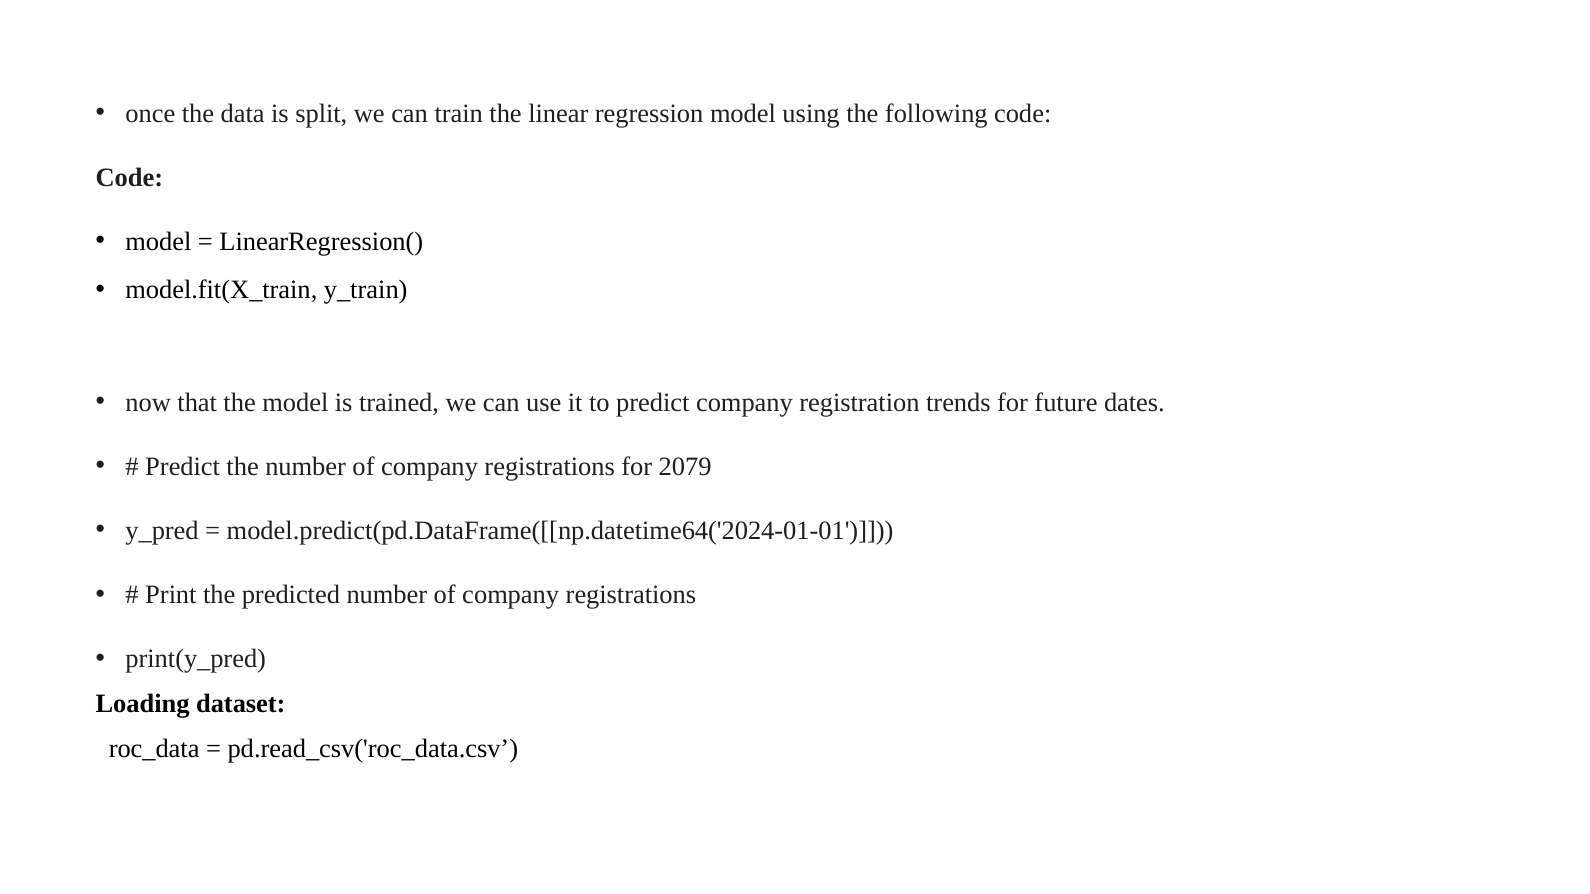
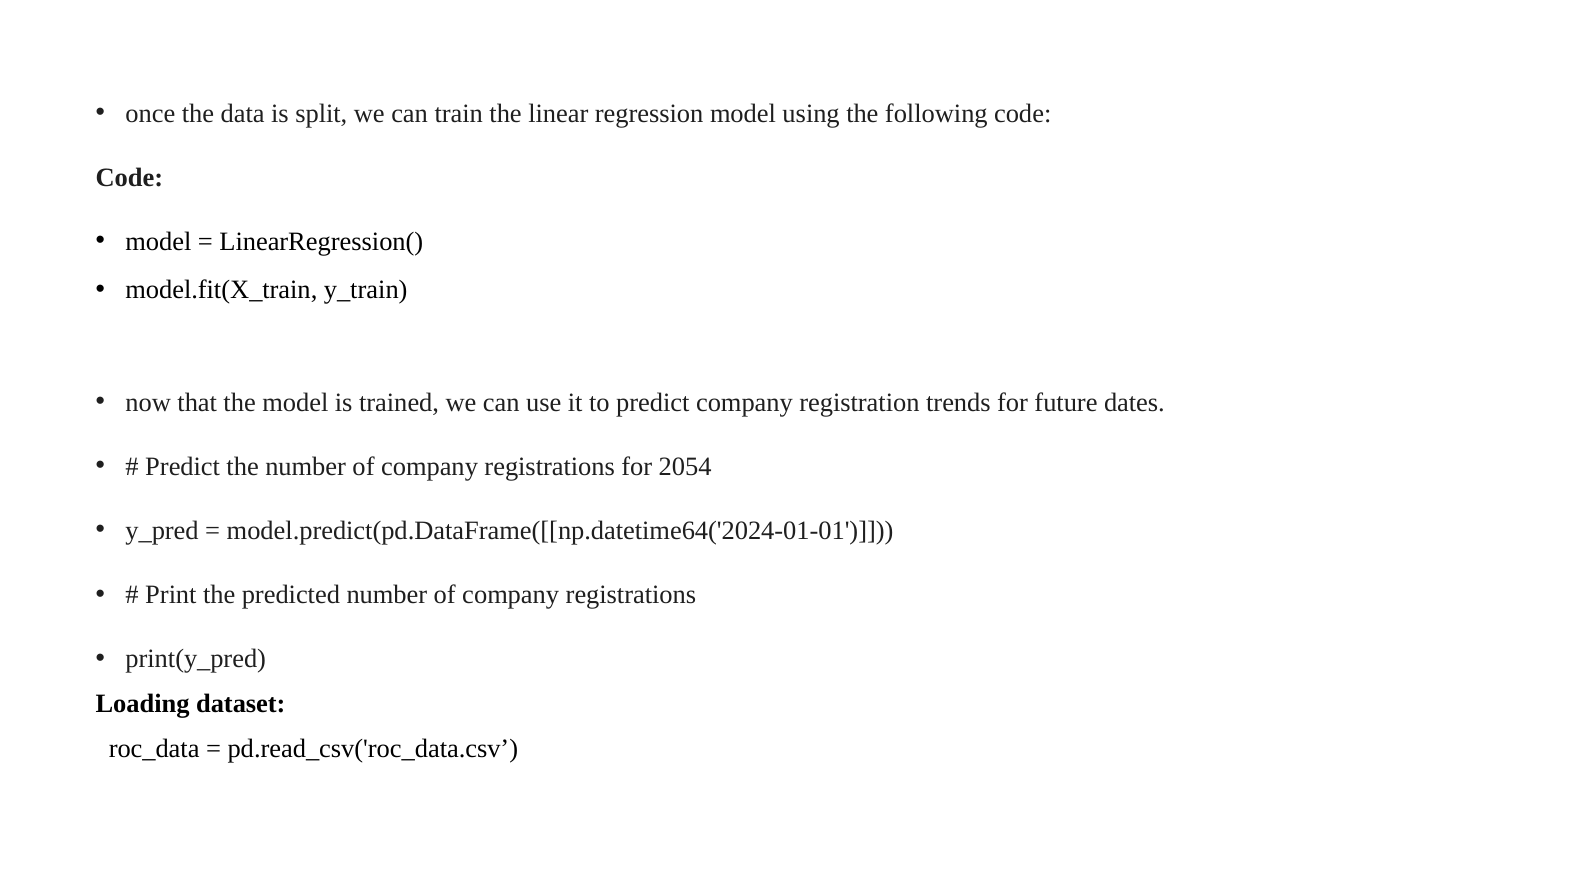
2079: 2079 -> 2054
